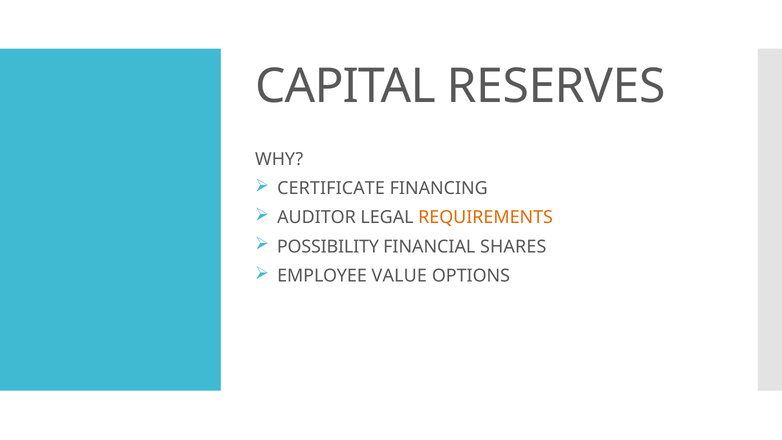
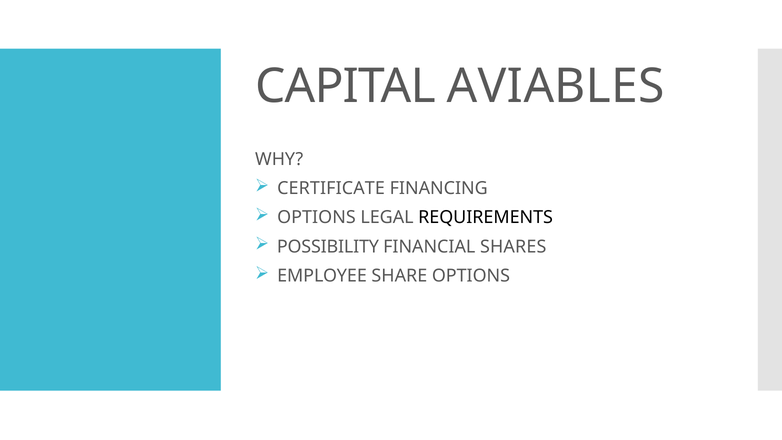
RESERVES: RESERVES -> AVIABLES
AUDITOR at (316, 218): AUDITOR -> OPTIONS
REQUIREMENTS colour: orange -> black
VALUE: VALUE -> SHARE
